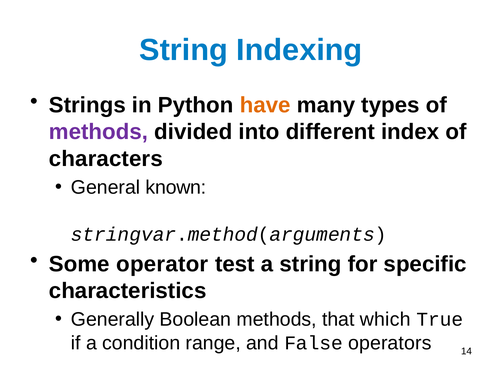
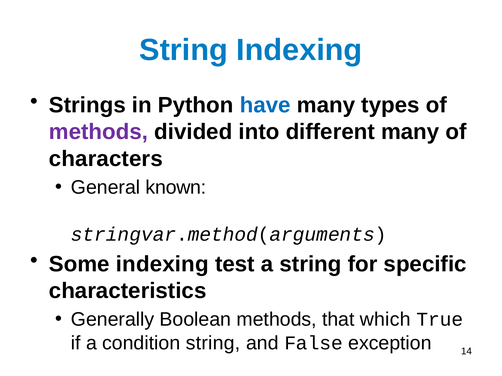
have colour: orange -> blue
different index: index -> many
Some operator: operator -> indexing
condition range: range -> string
operators: operators -> exception
